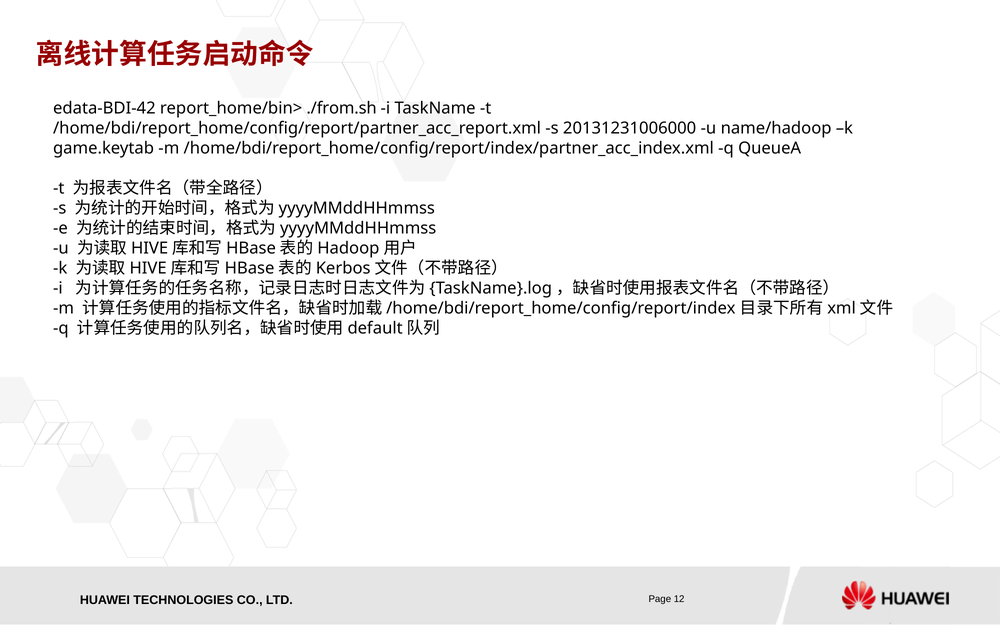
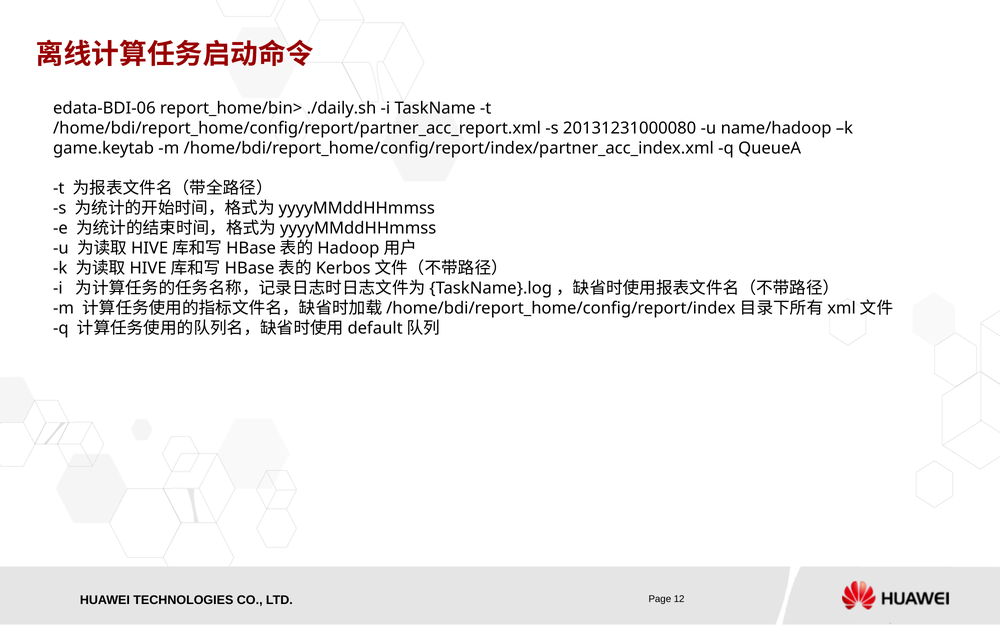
edata-BDI-42: edata-BDI-42 -> edata-BDI-06
./from.sh: ./from.sh -> ./daily.sh
20131231006000: 20131231006000 -> 20131231000080
